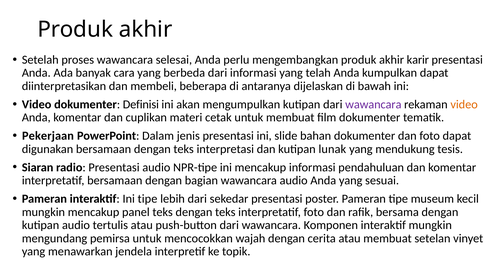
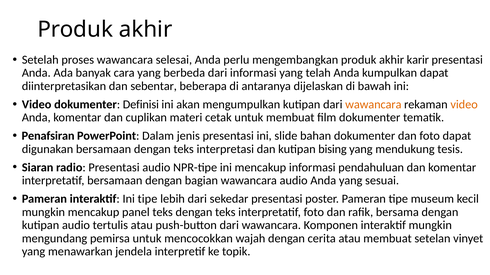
membeli: membeli -> sebentar
wawancara at (373, 105) colour: purple -> orange
Pekerjaan: Pekerjaan -> Penafsiran
lunak: lunak -> bising
